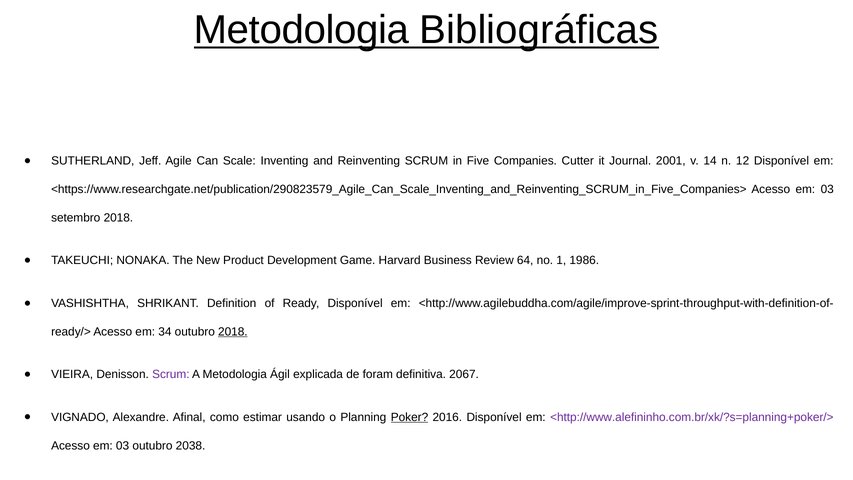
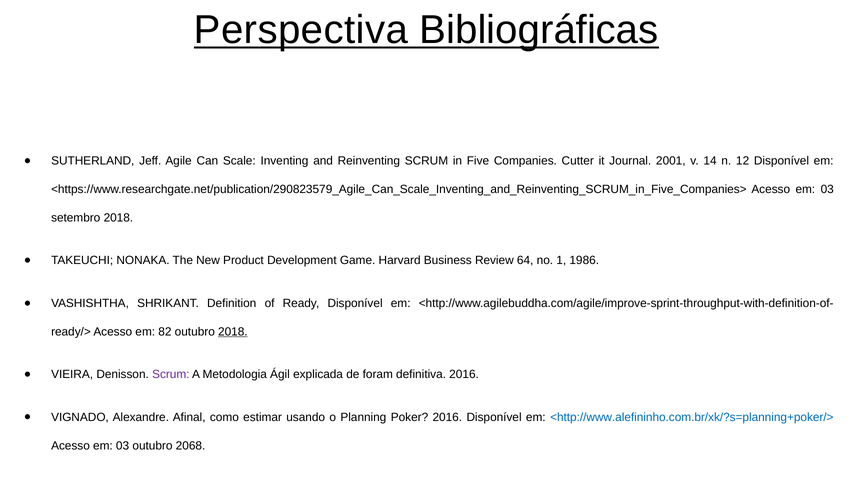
Metodologia at (301, 30): Metodologia -> Perspectiva
34: 34 -> 82
definitiva 2067: 2067 -> 2016
Poker underline: present -> none
<http://www.alefininho.com.br/xk/?s=planning+poker/> colour: purple -> blue
2038: 2038 -> 2068
